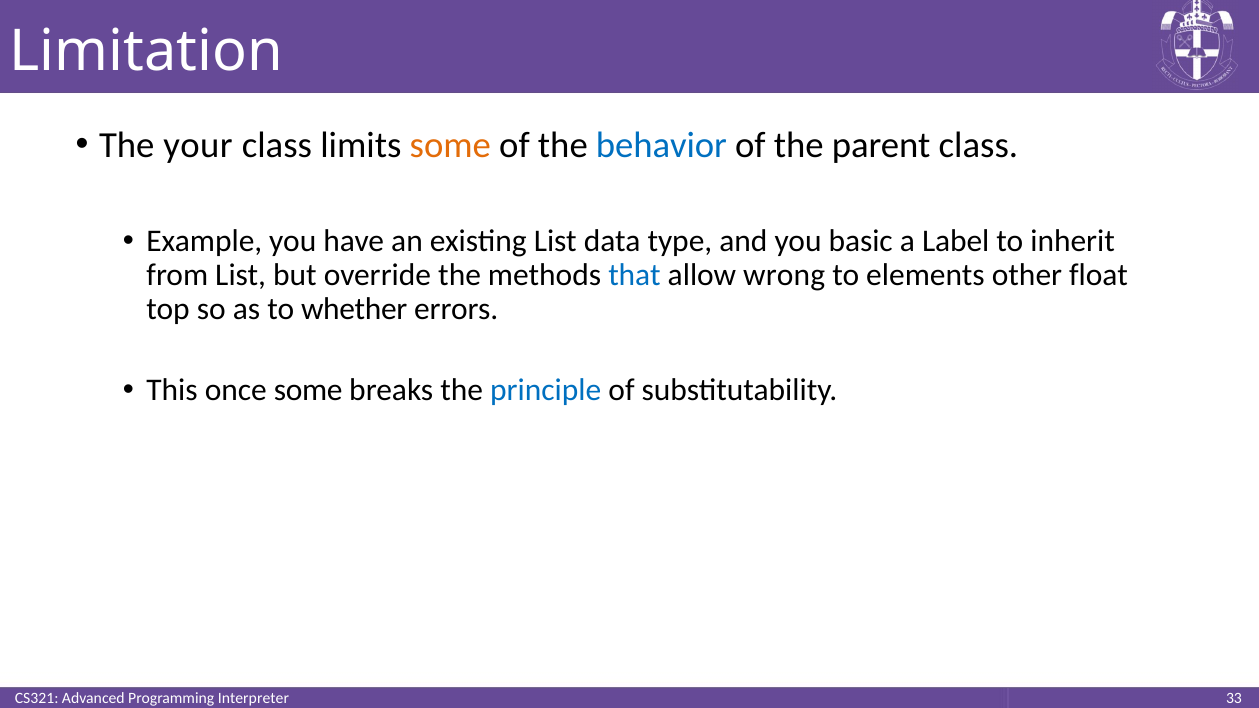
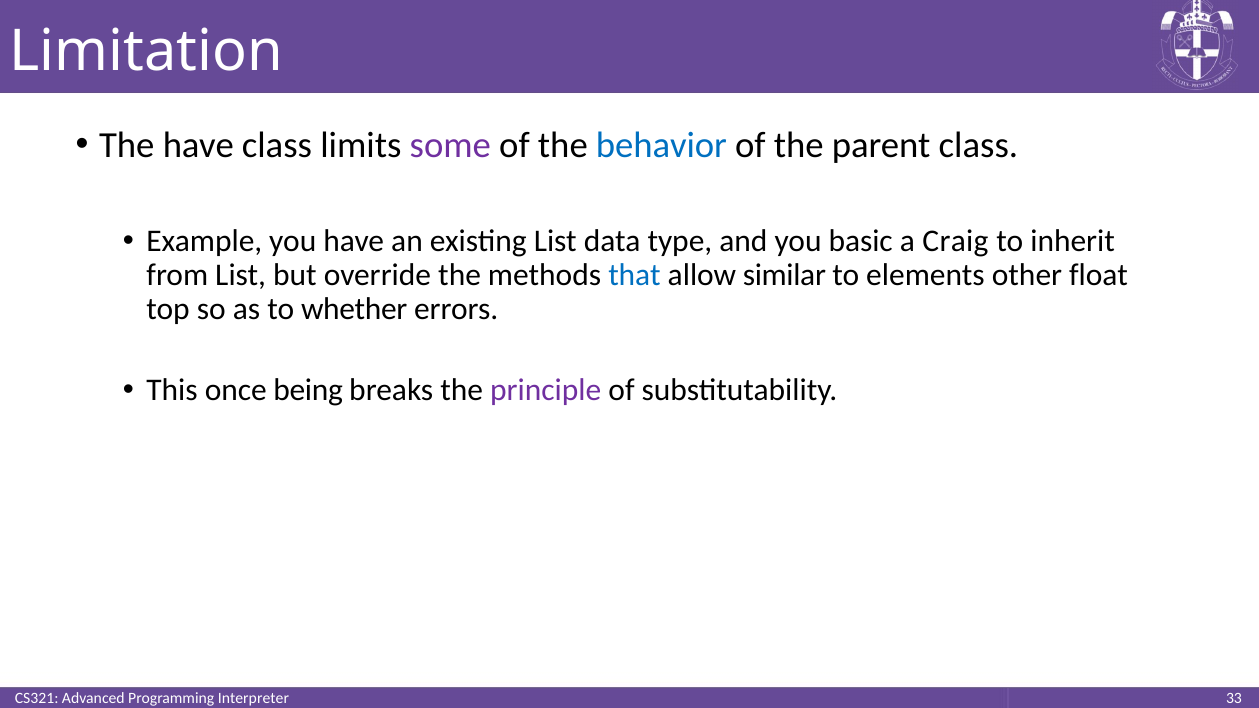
The your: your -> have
some at (450, 145) colour: orange -> purple
Label: Label -> Craig
wrong: wrong -> similar
once some: some -> being
principle colour: blue -> purple
